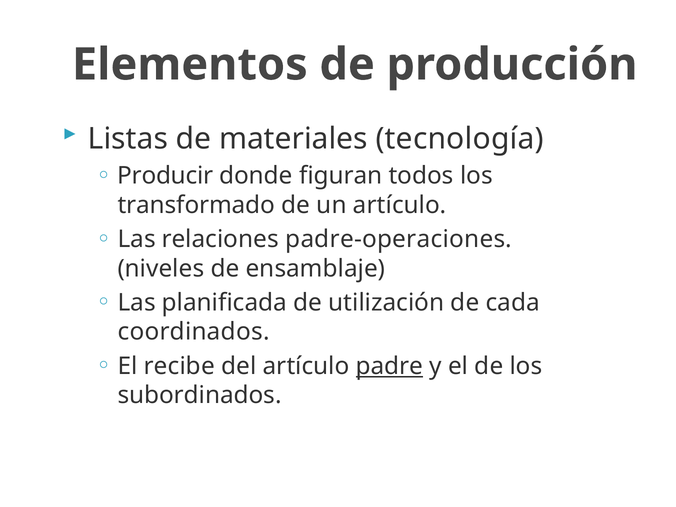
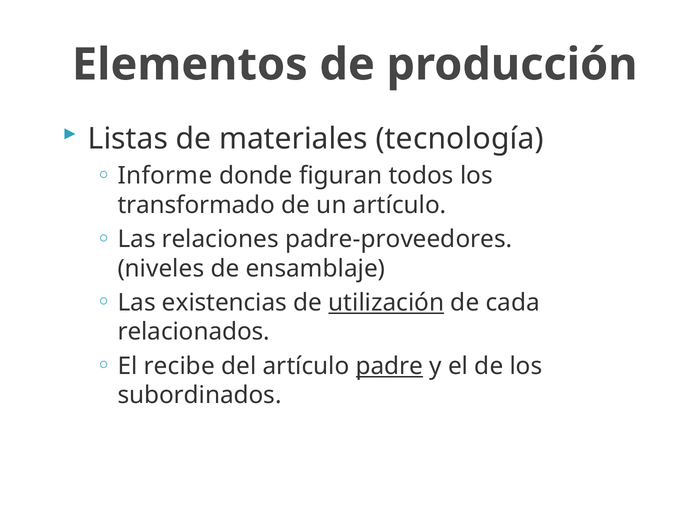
Producir: Producir -> Informe
padre-operaciones: padre-operaciones -> padre-proveedores
planificada: planificada -> existencias
utilización underline: none -> present
coordinados: coordinados -> relacionados
